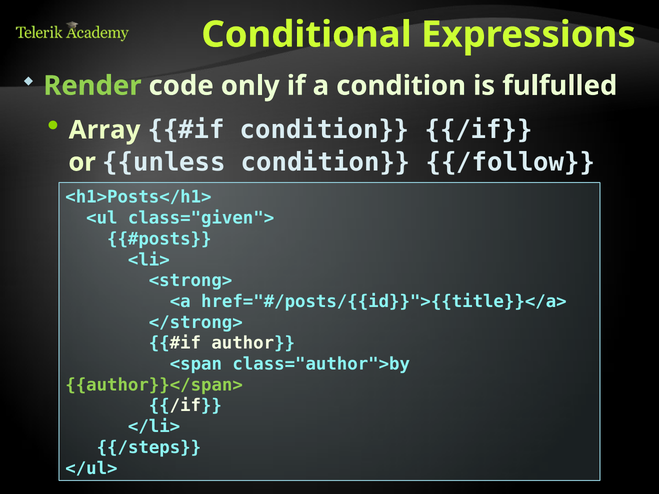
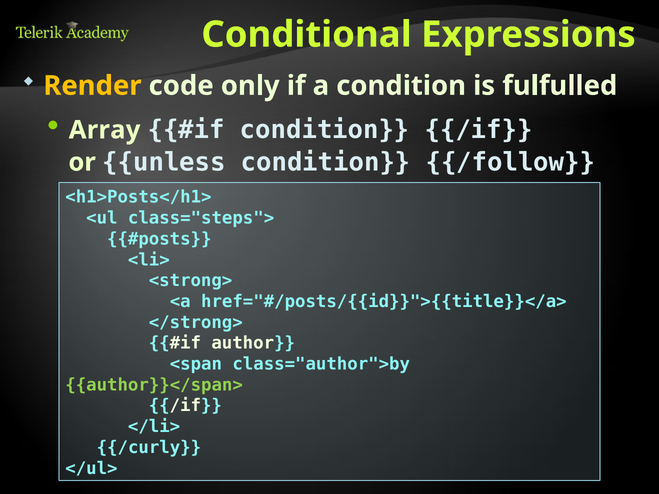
Render colour: light green -> yellow
class="given">: class="given"> -> class="steps">
/steps: /steps -> /curly
